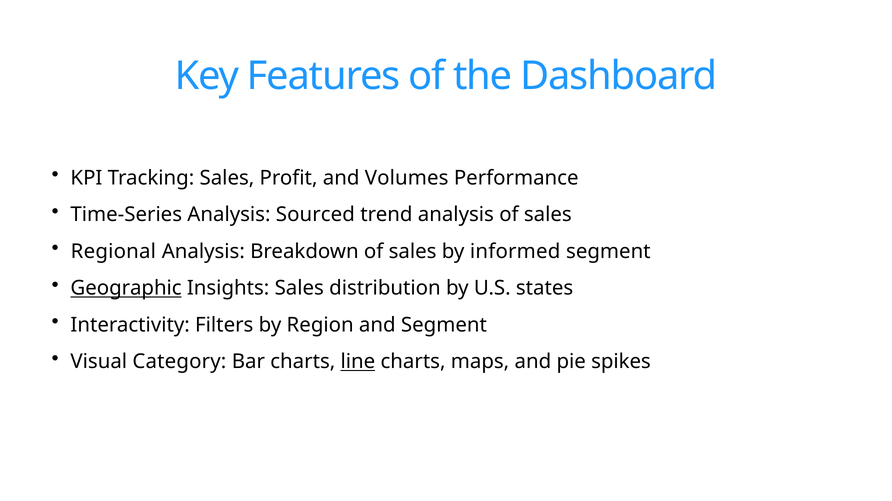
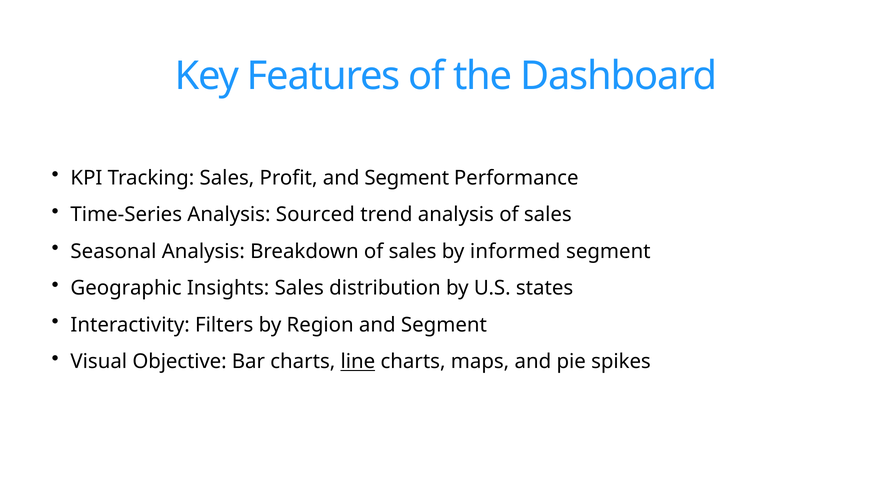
Profit and Volumes: Volumes -> Segment
Regional: Regional -> Seasonal
Geographic underline: present -> none
Category: Category -> Objective
